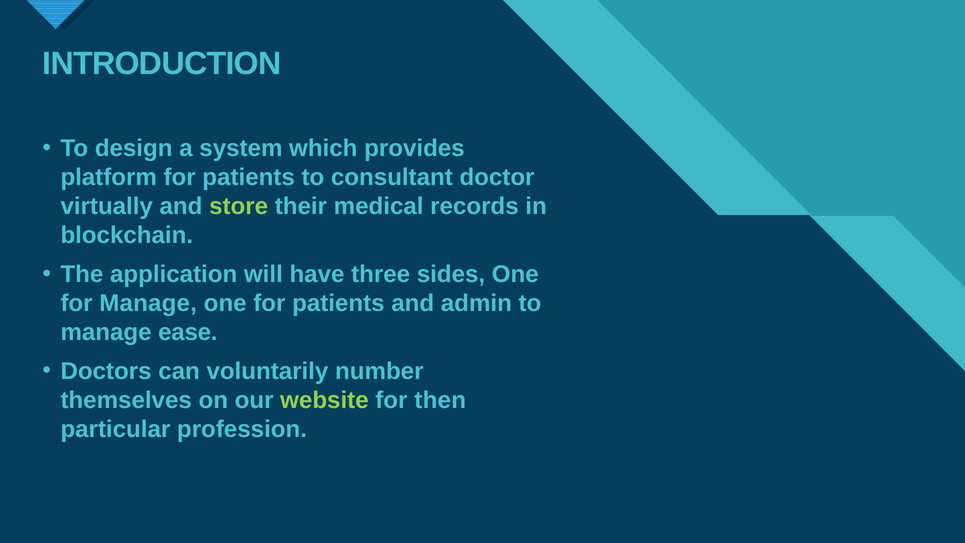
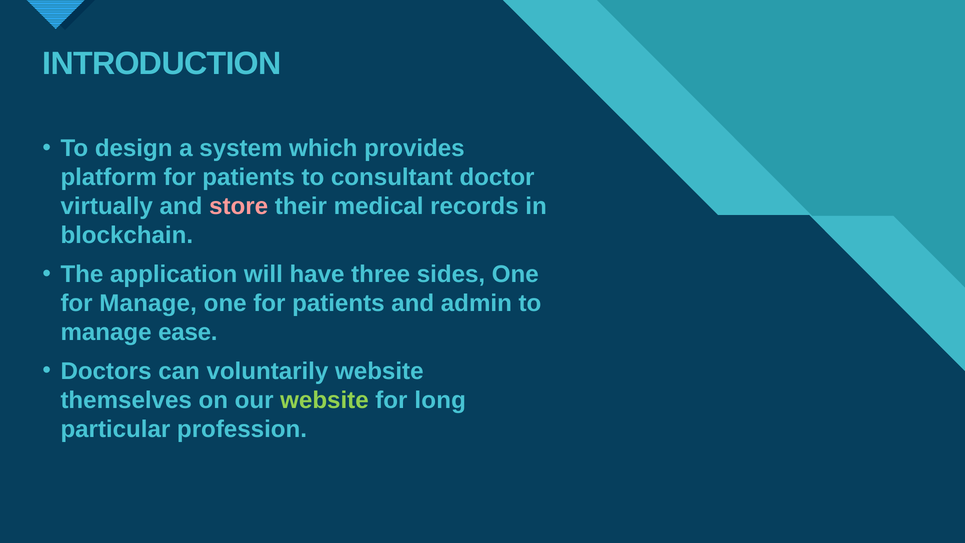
store colour: light green -> pink
voluntarily number: number -> website
then: then -> long
